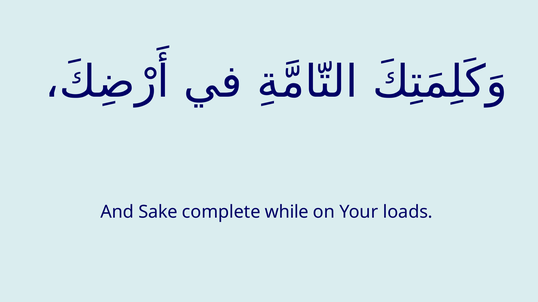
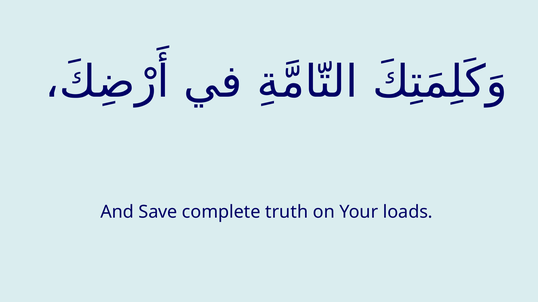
Sake: Sake -> Save
while: while -> truth
